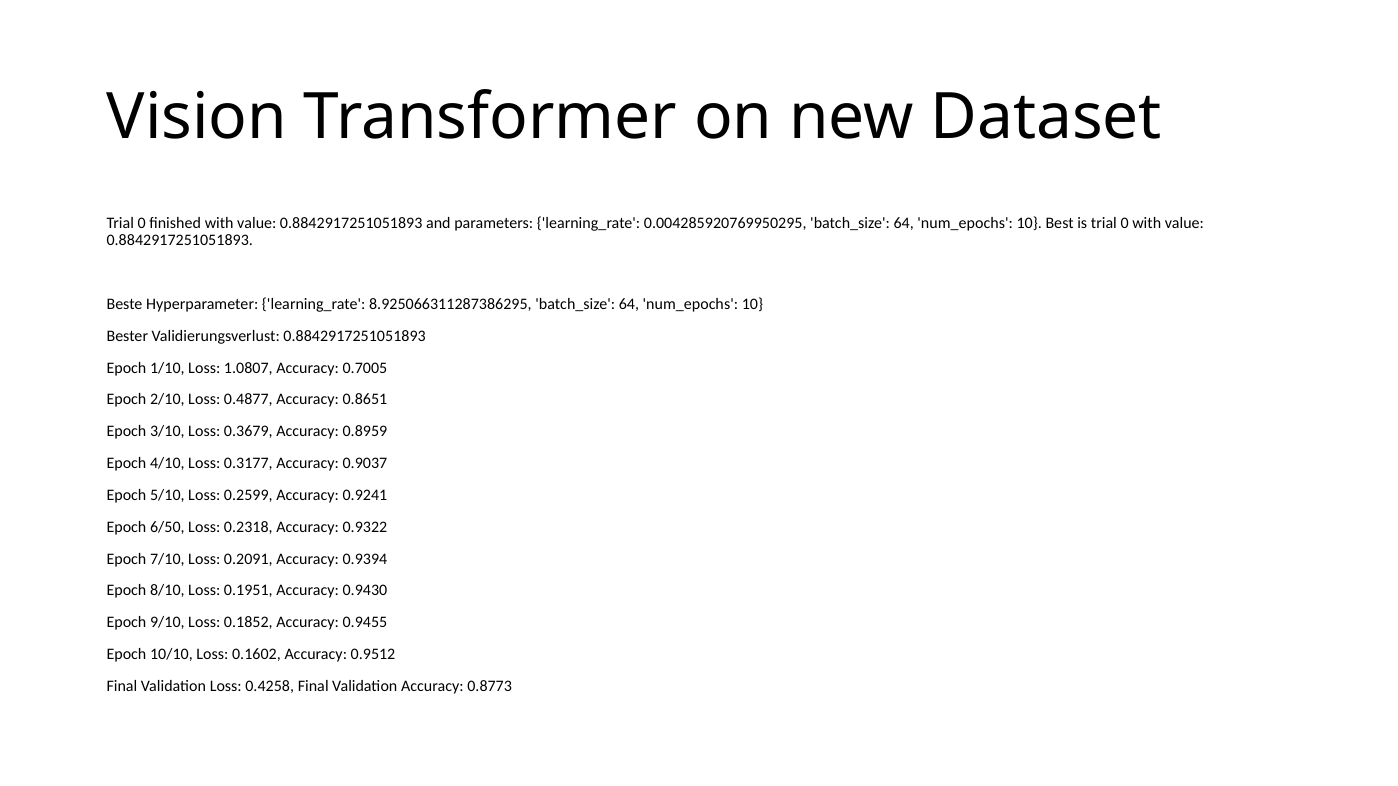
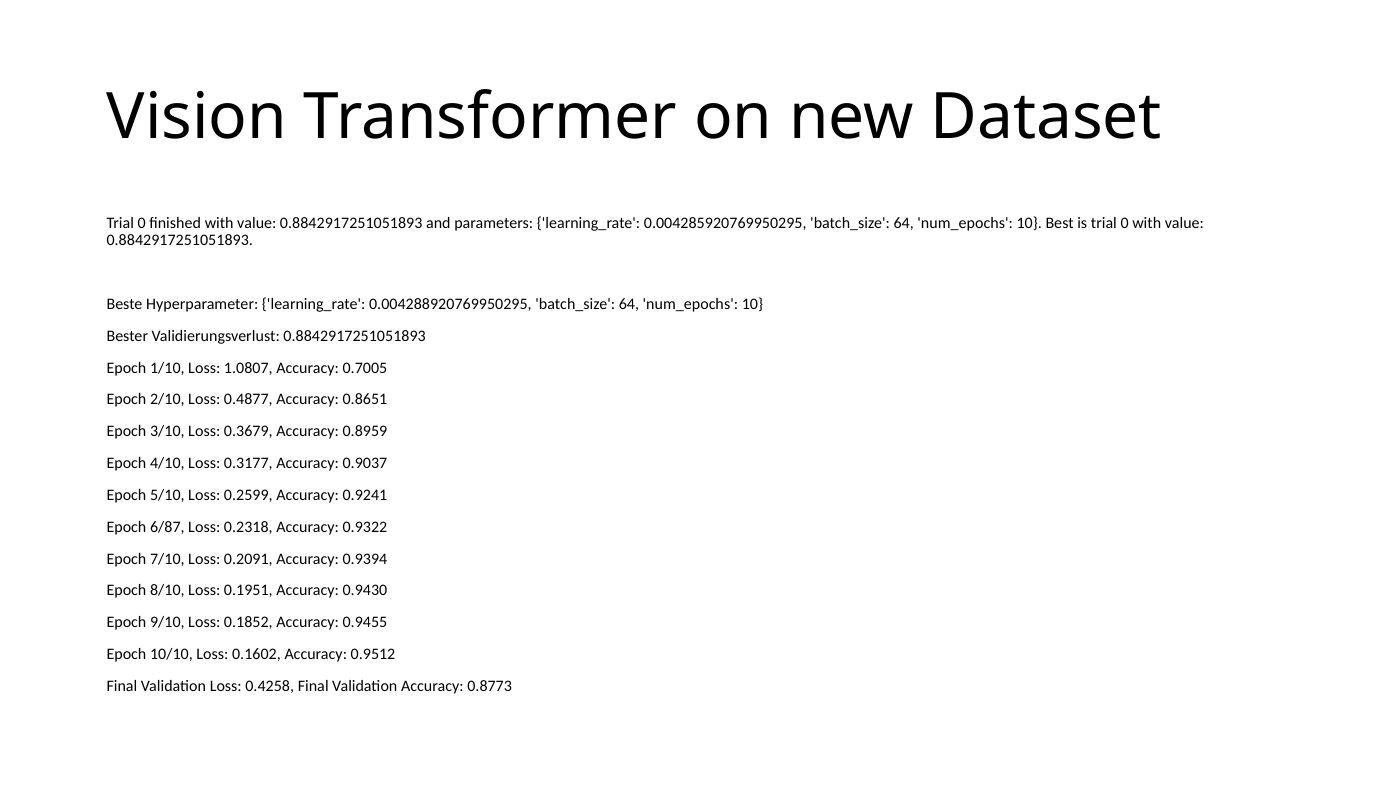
8.925066311287386295: 8.925066311287386295 -> 0.004288920769950295
6/50: 6/50 -> 6/87
